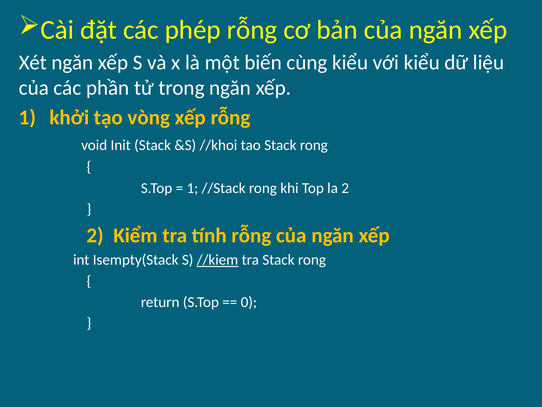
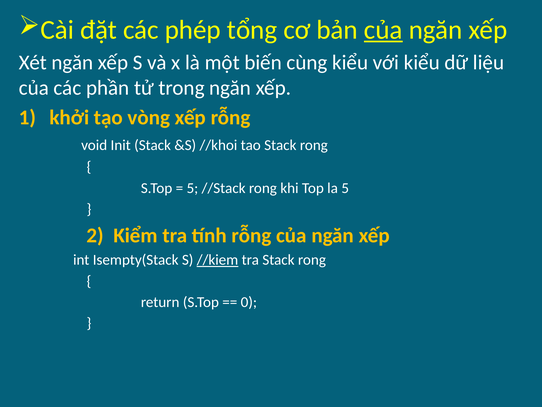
phép rỗng: rỗng -> tổng
của at (383, 30) underline: none -> present
1 at (192, 188): 1 -> 5
la 2: 2 -> 5
